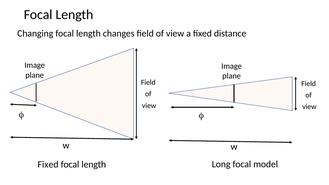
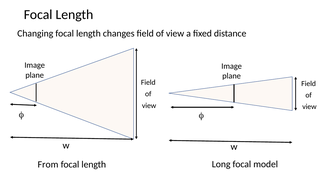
Fixed at (48, 164): Fixed -> From
